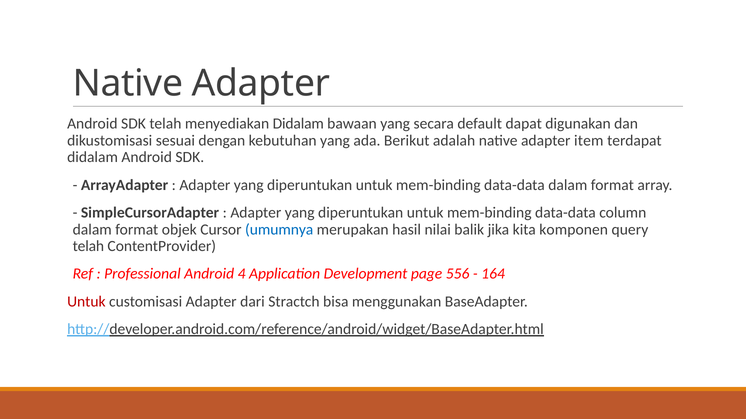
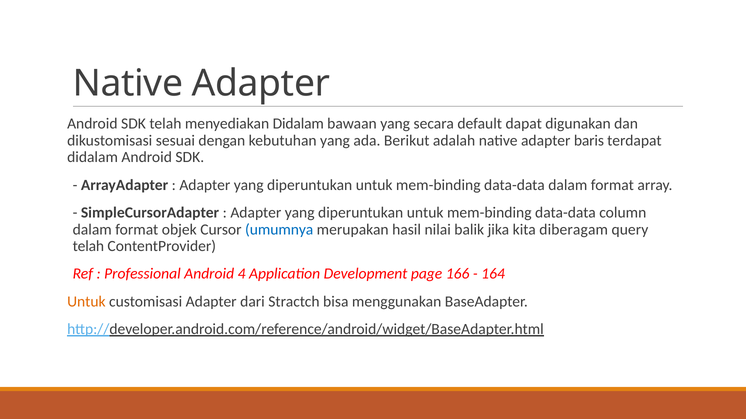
item: item -> baris
komponen: komponen -> diberagam
556: 556 -> 166
Untuk at (86, 302) colour: red -> orange
